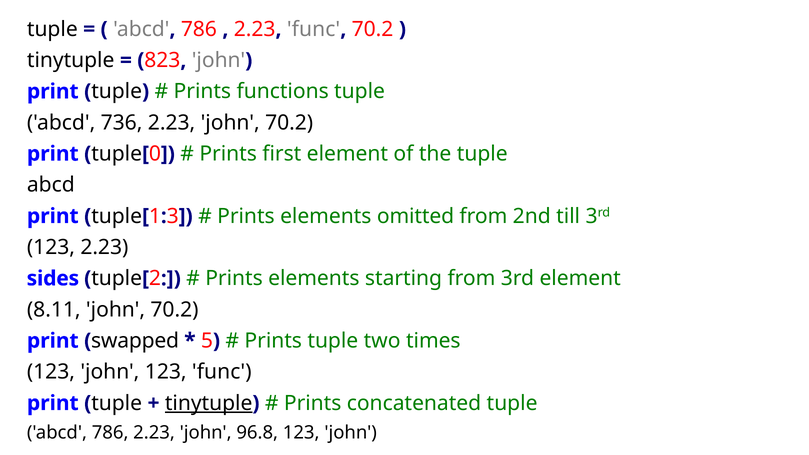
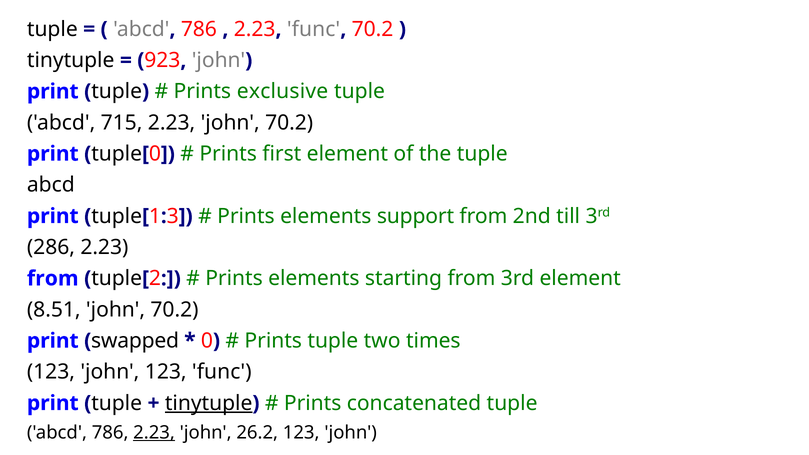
823: 823 -> 923
functions: functions -> exclusive
736: 736 -> 715
omitted: omitted -> support
123 at (51, 247): 123 -> 286
sides at (53, 278): sides -> from
8.11: 8.11 -> 8.51
5 at (207, 341): 5 -> 0
2.23 at (154, 433) underline: none -> present
96.8: 96.8 -> 26.2
